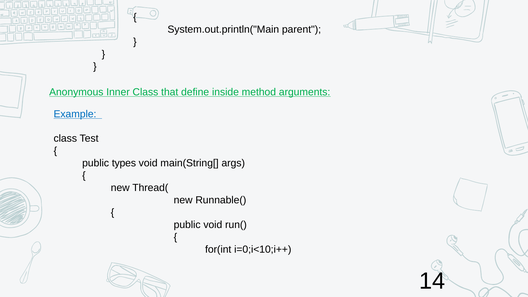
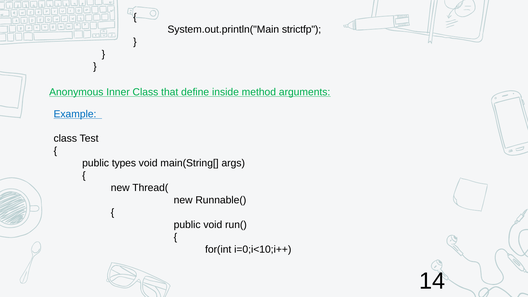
parent: parent -> strictfp
